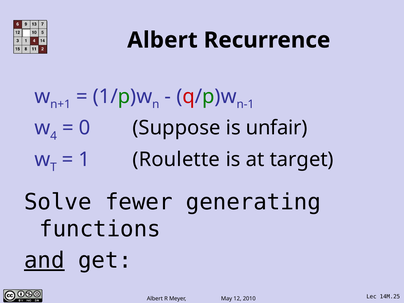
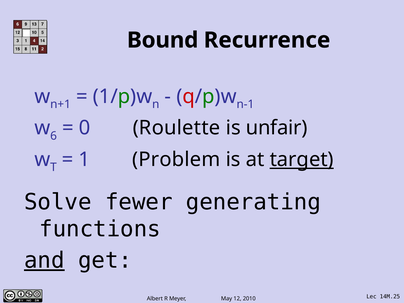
Albert at (162, 40): Albert -> Bound
4: 4 -> 6
Suppose: Suppose -> Roulette
Roulette: Roulette -> Problem
target underline: none -> present
